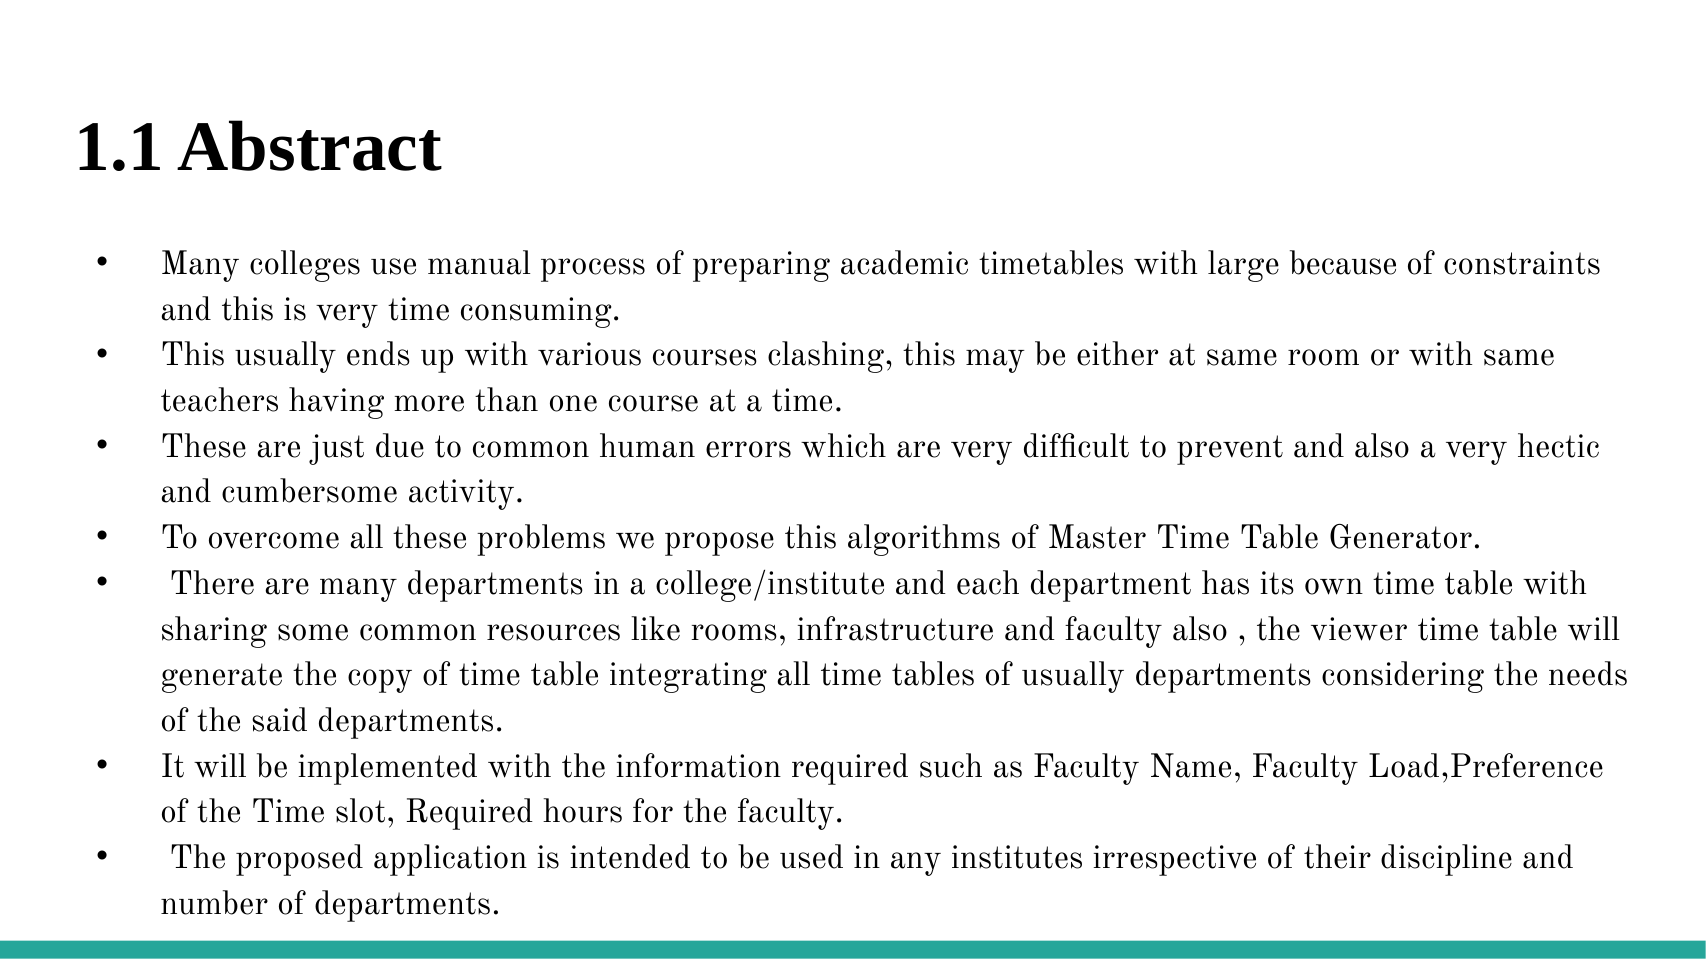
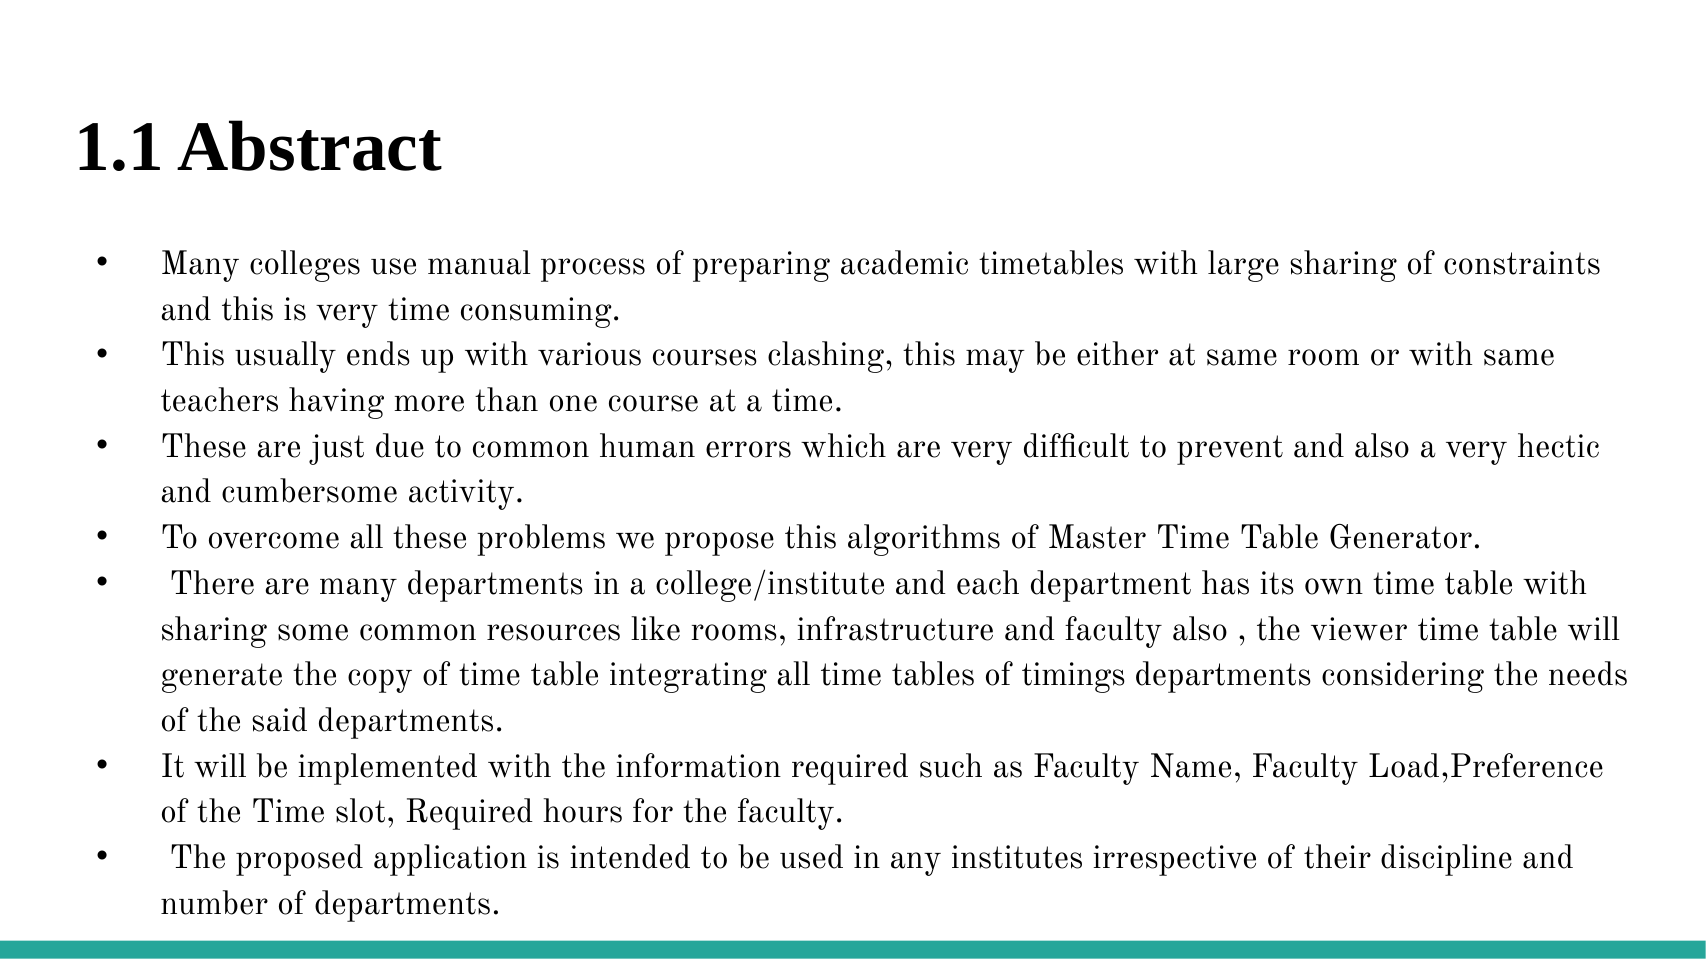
large because: because -> sharing
of usually: usually -> timings
